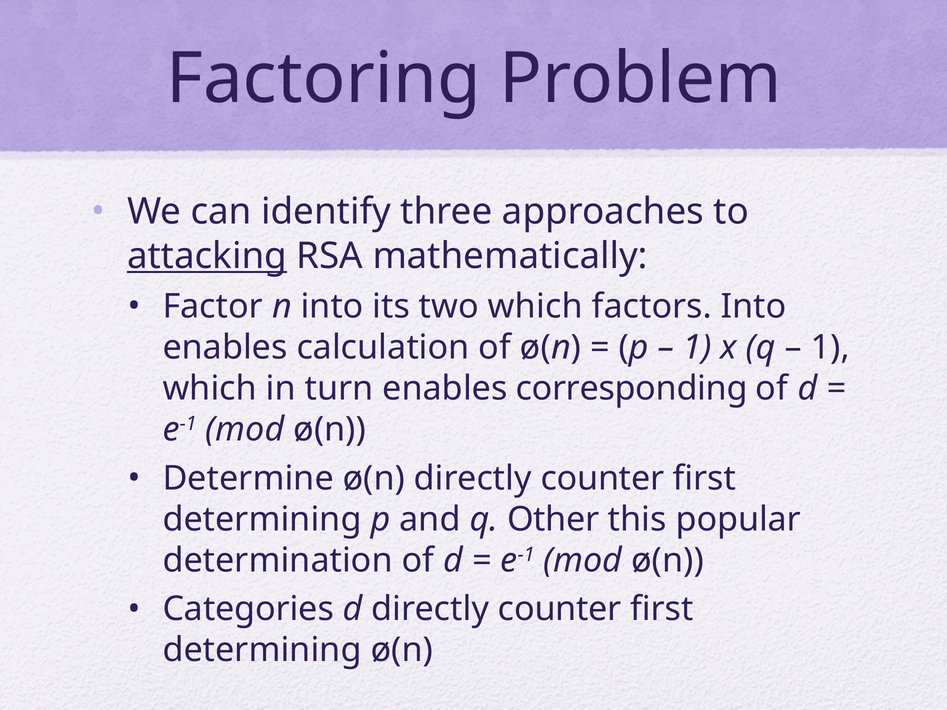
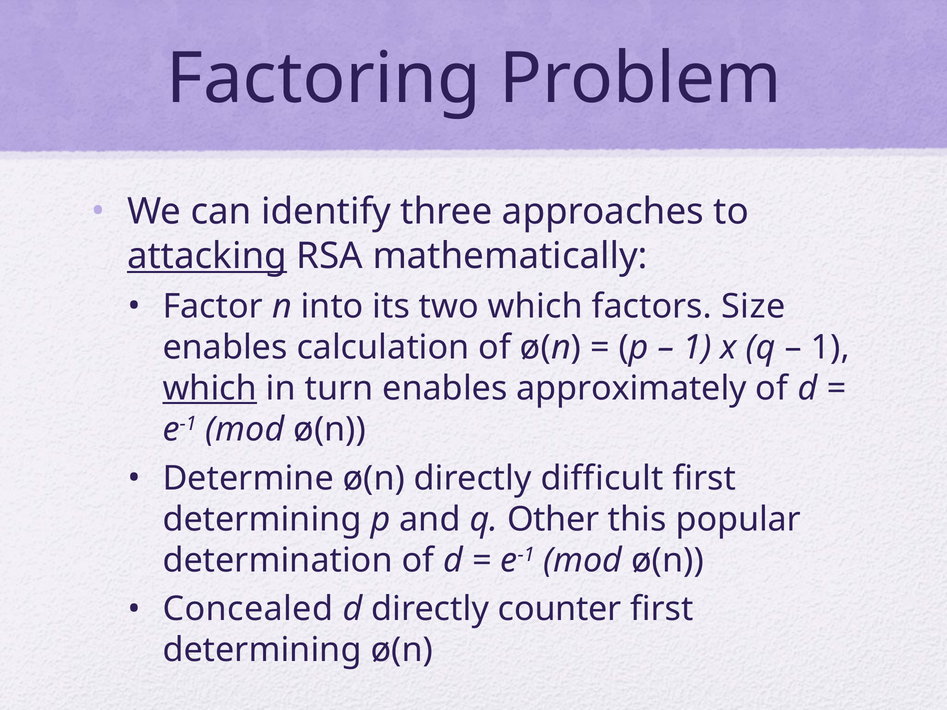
factors Into: Into -> Size
which at (210, 389) underline: none -> present
corresponding: corresponding -> approximately
ø(n directly counter: counter -> difficult
Categories: Categories -> Concealed
